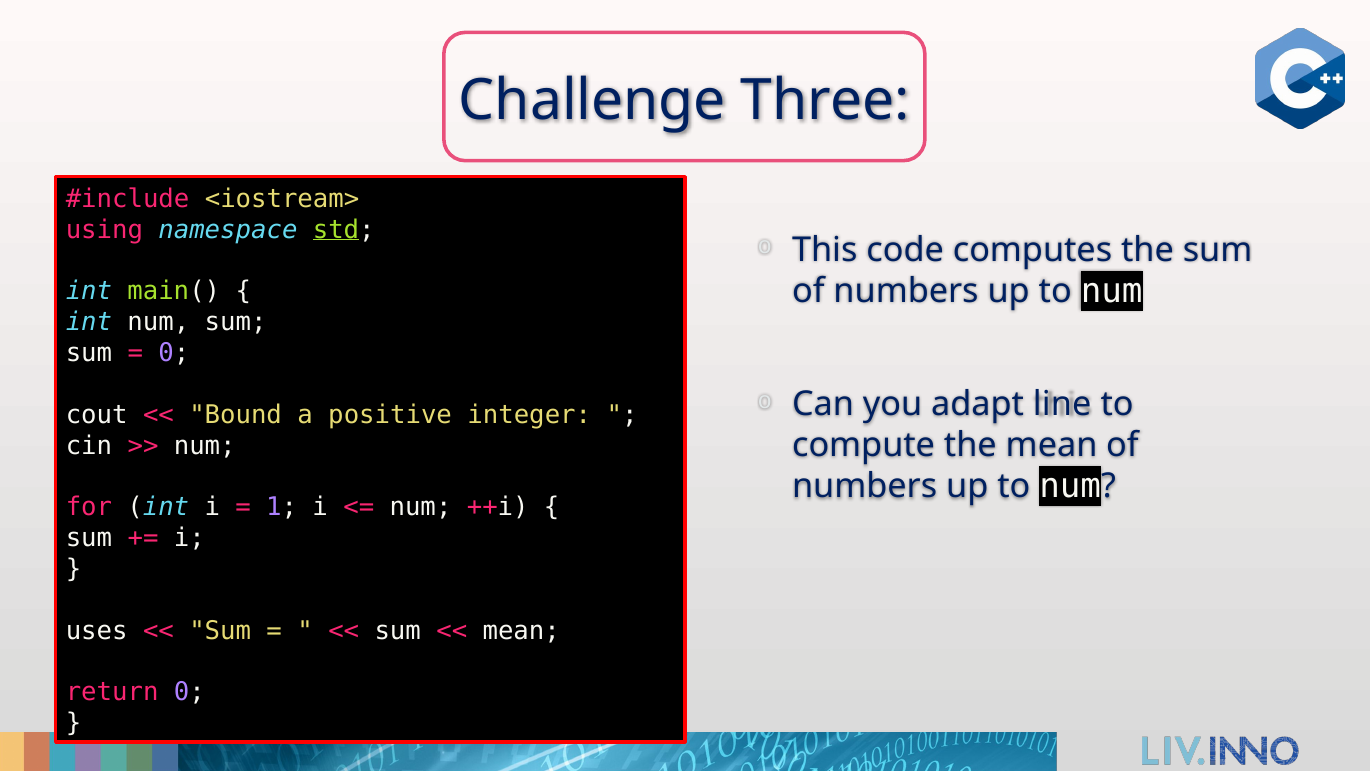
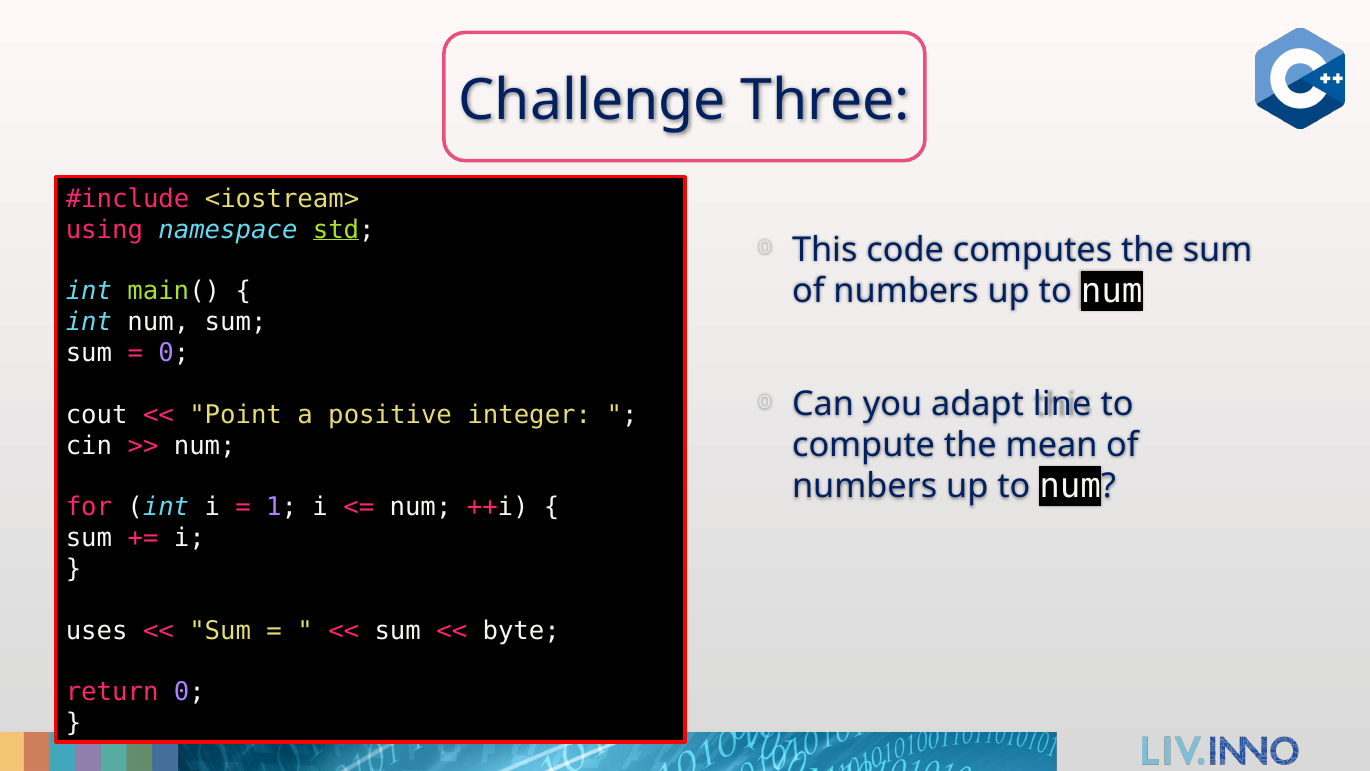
Bound: Bound -> Point
mean at (521, 630): mean -> byte
